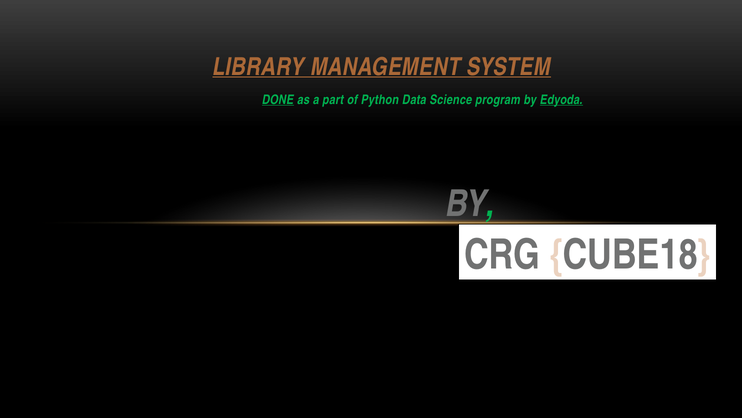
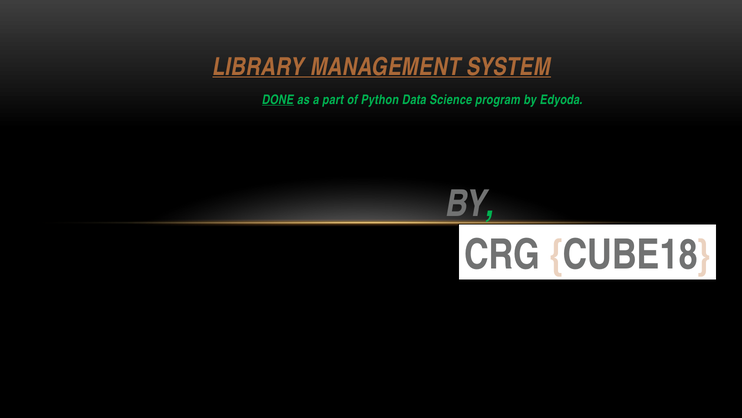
Edyoda underline: present -> none
